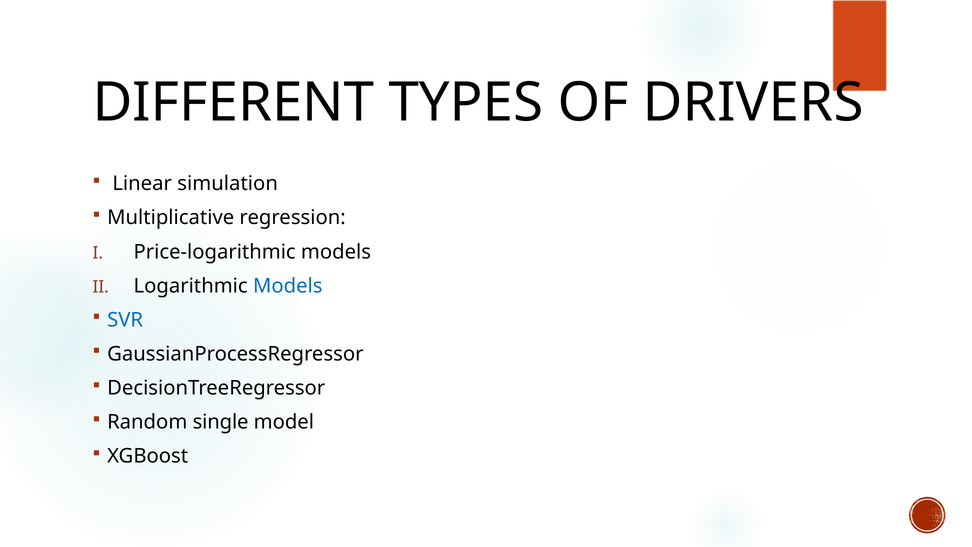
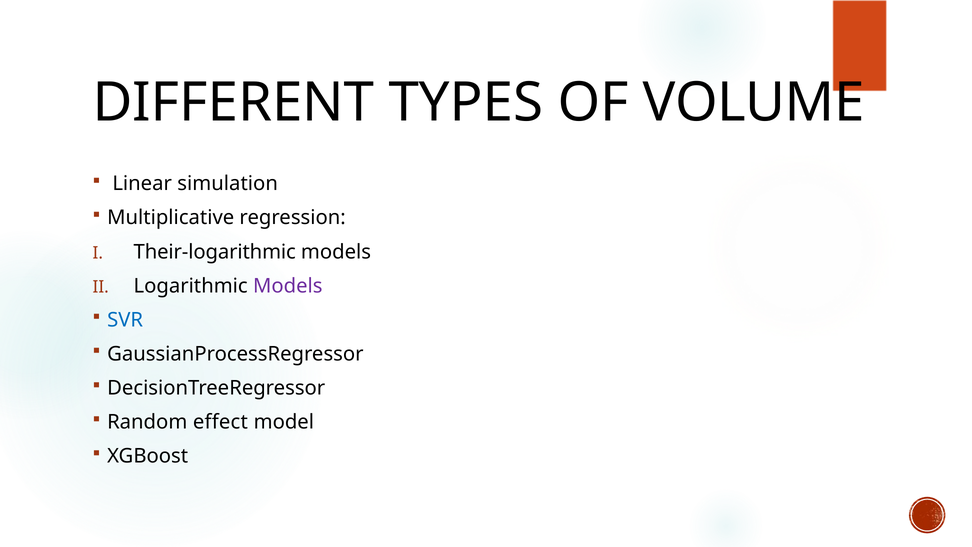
DRIVERS: DRIVERS -> VOLUME
Price-logarithmic: Price-logarithmic -> Their-logarithmic
Models at (288, 286) colour: blue -> purple
single: single -> effect
